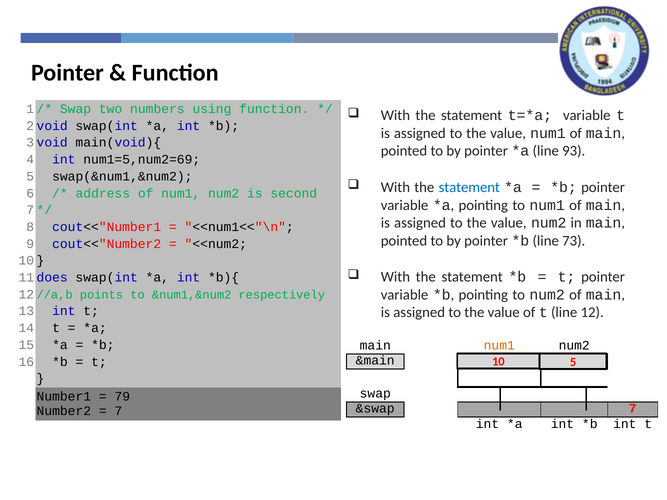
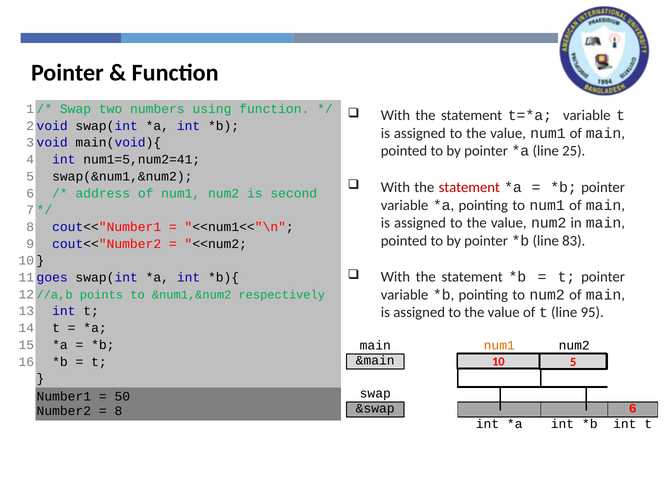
93: 93 -> 25
num1=5,num2=69: num1=5,num2=69 -> num1=5,num2=41
statement at (469, 187) colour: blue -> red
73: 73 -> 83
does: does -> goes
line 12: 12 -> 95
79: 79 -> 50
&swap 7: 7 -> 6
7 at (118, 411): 7 -> 8
